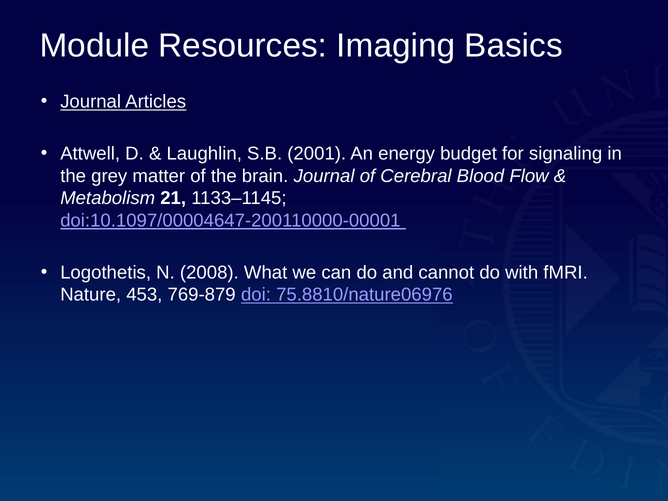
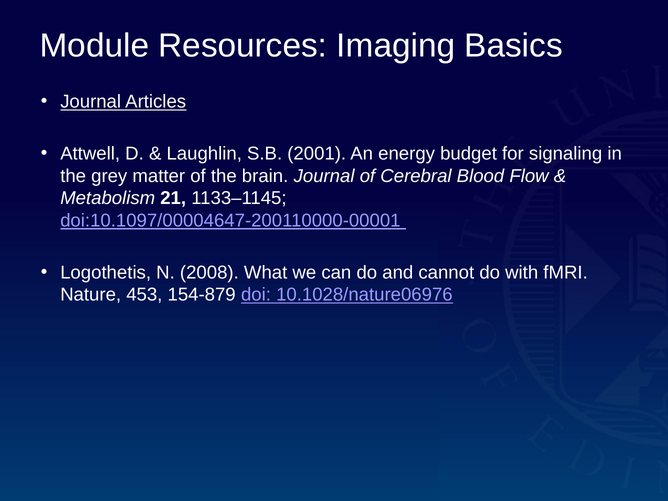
769-879: 769-879 -> 154-879
75.8810/nature06976: 75.8810/nature06976 -> 10.1028/nature06976
